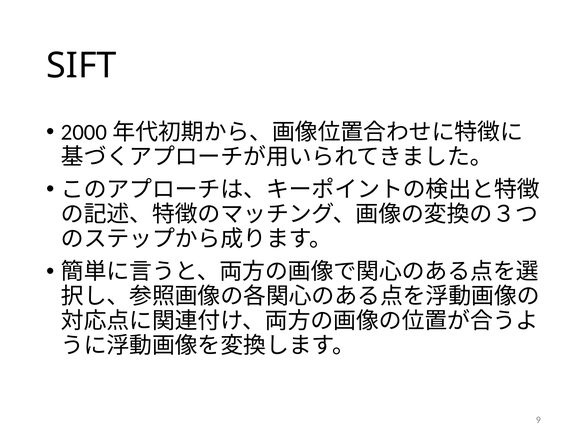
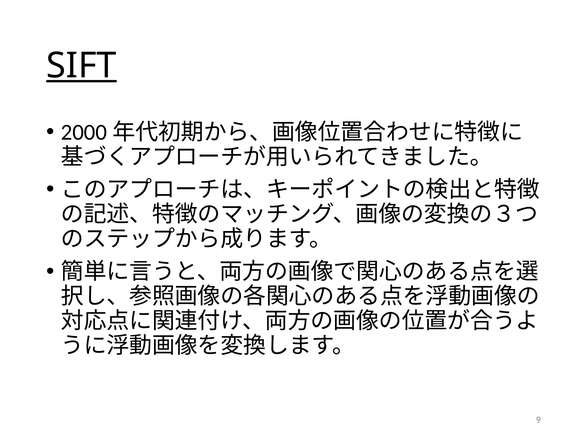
SIFT underline: none -> present
